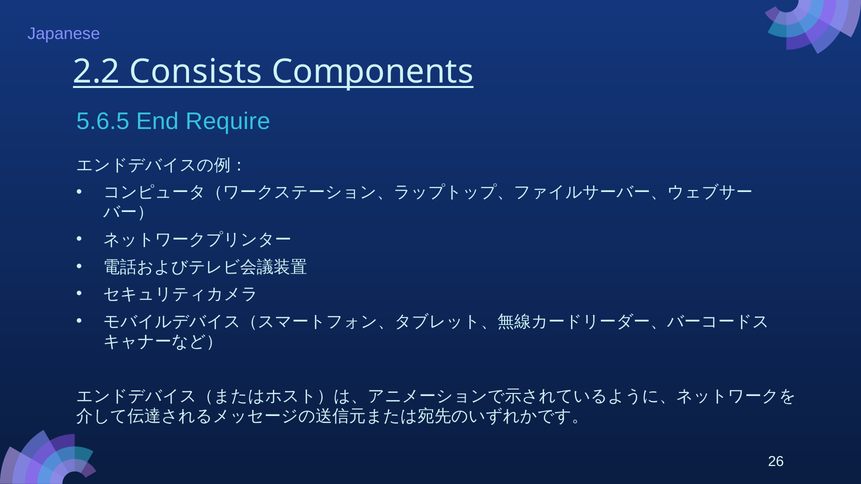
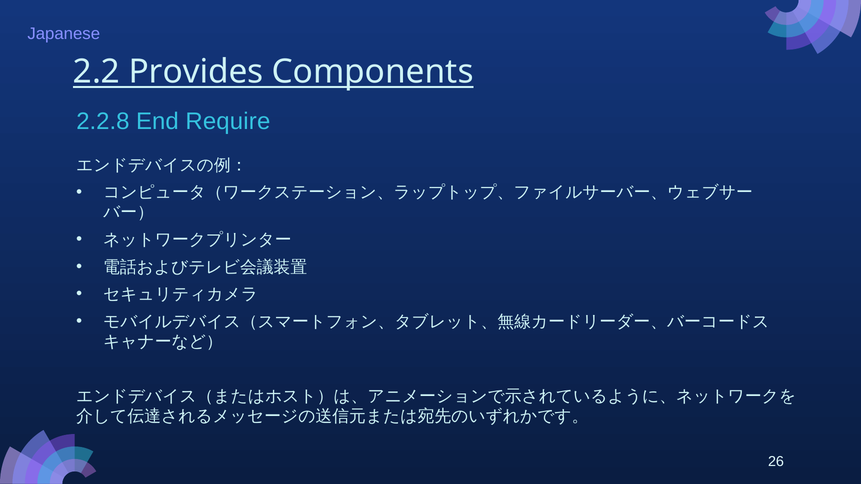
Consists: Consists -> Provides
5.6.5: 5.6.5 -> 2.2.8
